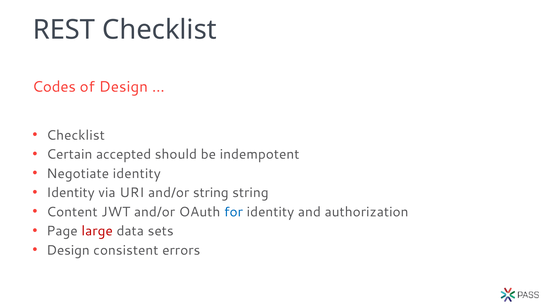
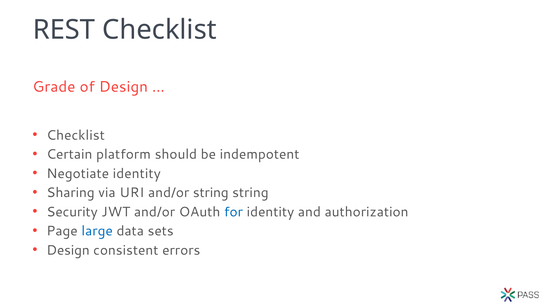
Codes: Codes -> Grade
accepted: accepted -> platform
Identity at (71, 193): Identity -> Sharing
Content: Content -> Security
large colour: red -> blue
